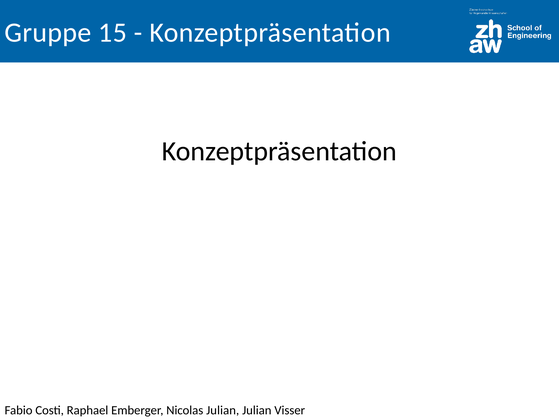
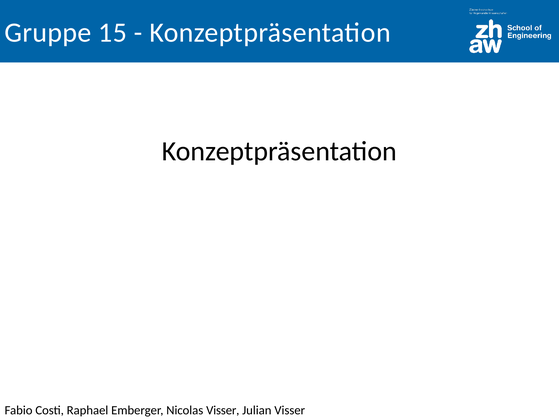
Nicolas Julian: Julian -> Visser
